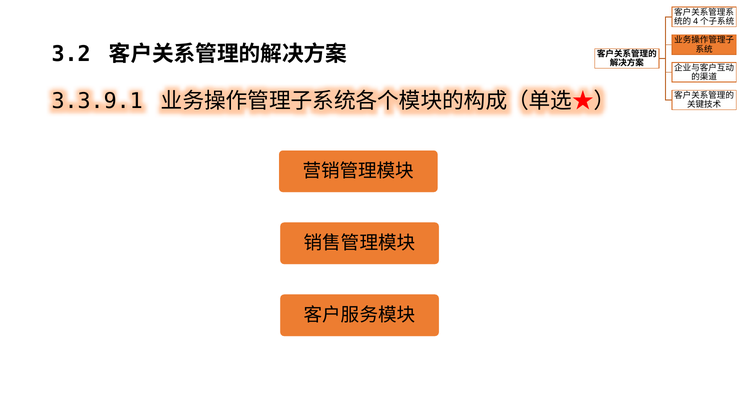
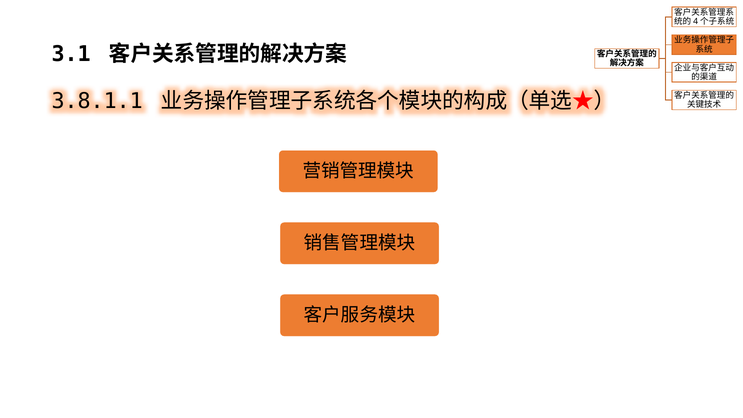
3.2: 3.2 -> 3.1
3.3.9.1: 3.3.9.1 -> 3.8.1.1
